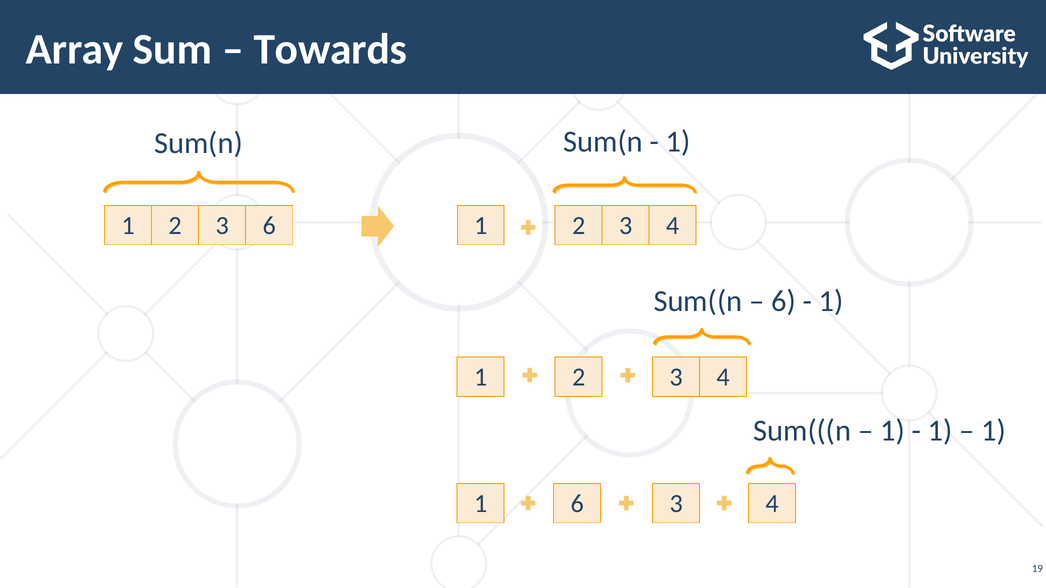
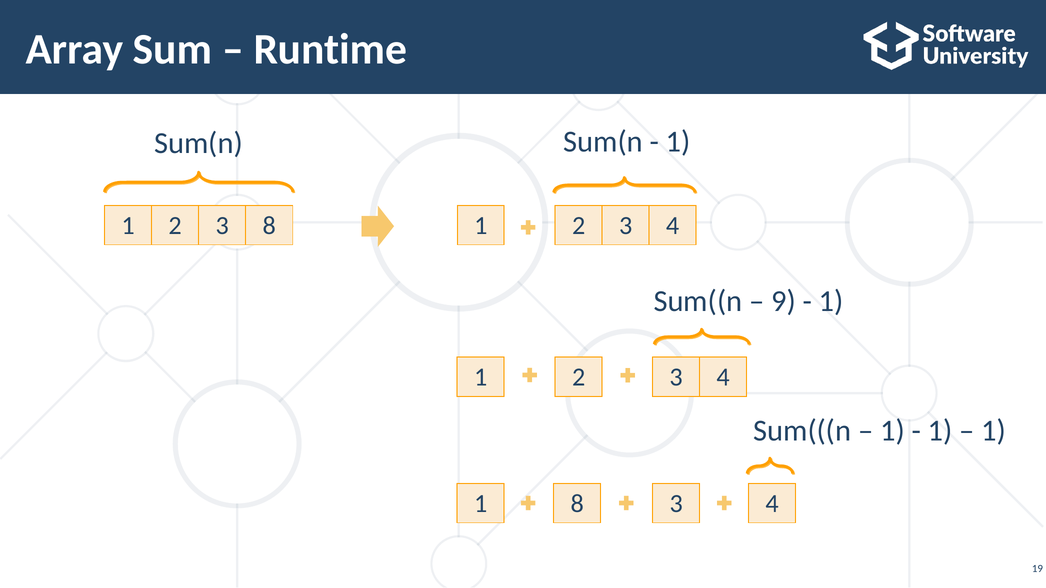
Towards: Towards -> Runtime
3 6: 6 -> 8
6 at (783, 301): 6 -> 9
1 6: 6 -> 8
